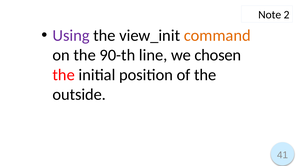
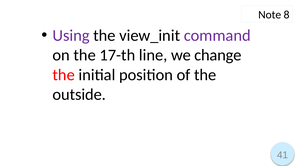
2: 2 -> 8
command colour: orange -> purple
90-th: 90-th -> 17-th
chosen: chosen -> change
